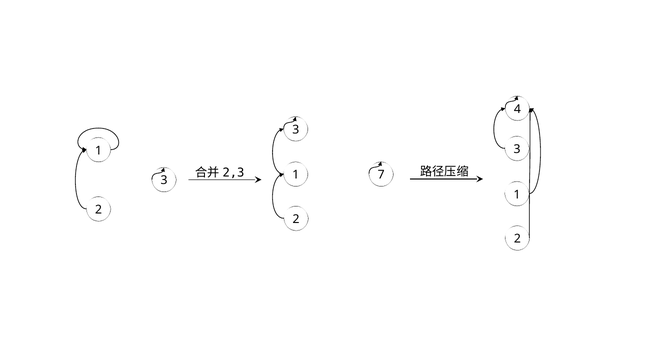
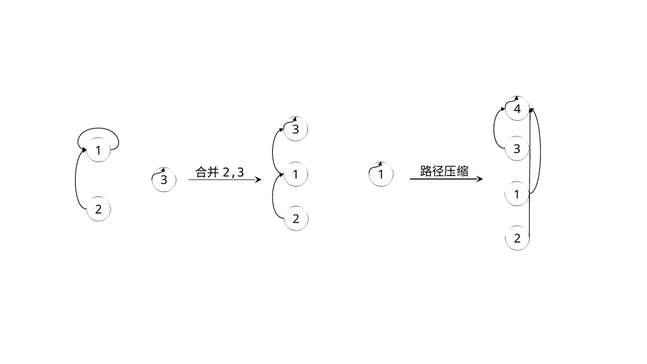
7 at (381, 175): 7 -> 1
